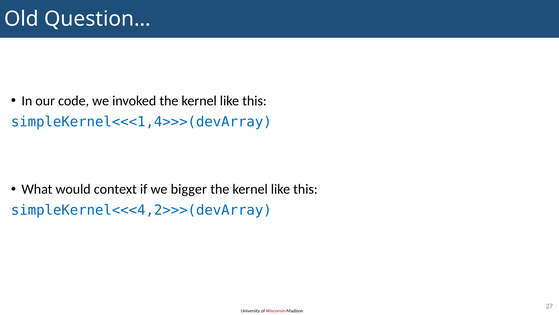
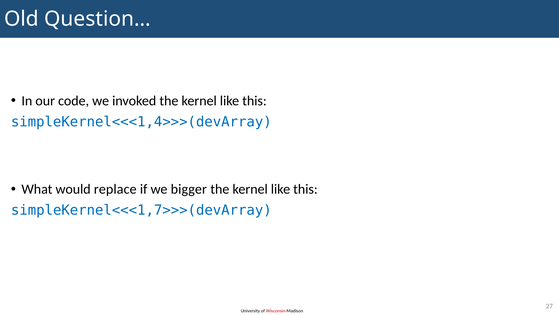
context: context -> replace
simpleKernel<<<4,2>>>(devArray: simpleKernel<<<4,2>>>(devArray -> simpleKernel<<<1,7>>>(devArray
